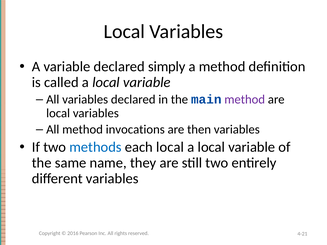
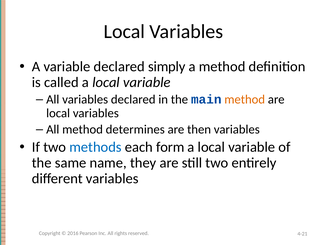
method at (245, 100) colour: purple -> orange
invocations: invocations -> determines
each local: local -> form
